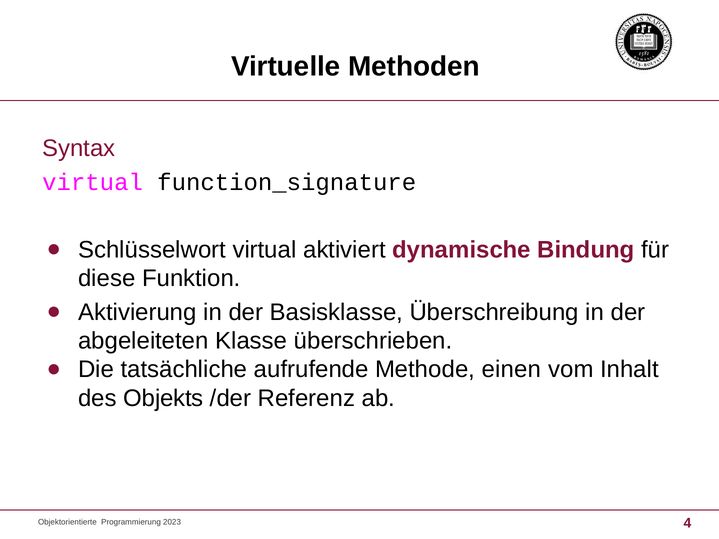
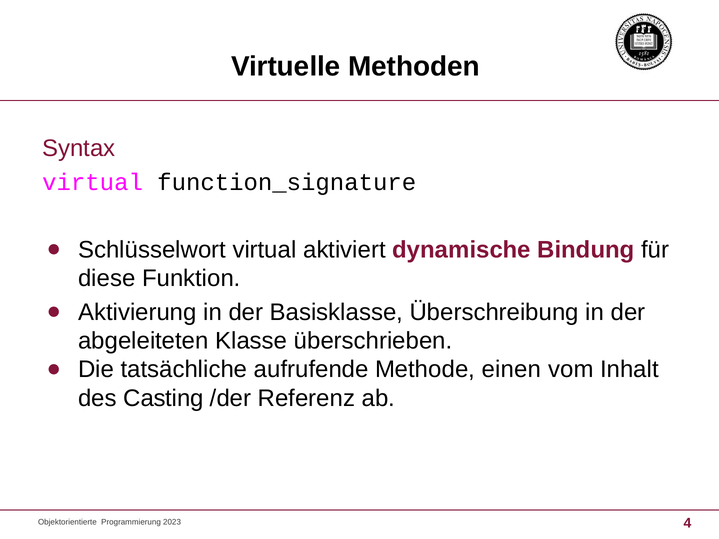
Objekts: Objekts -> Casting
